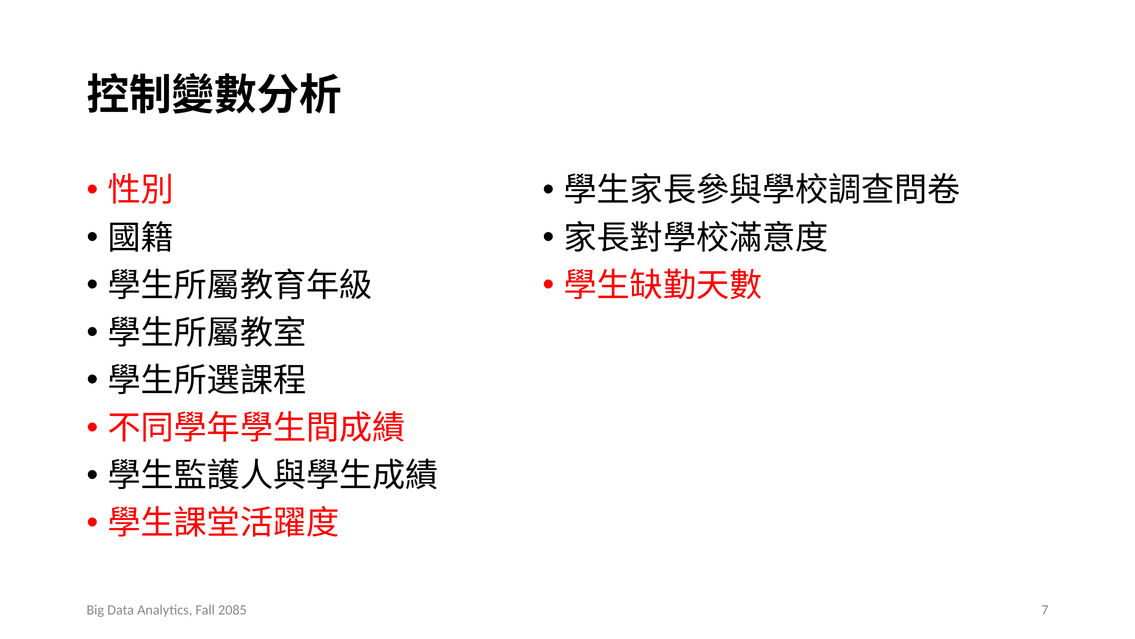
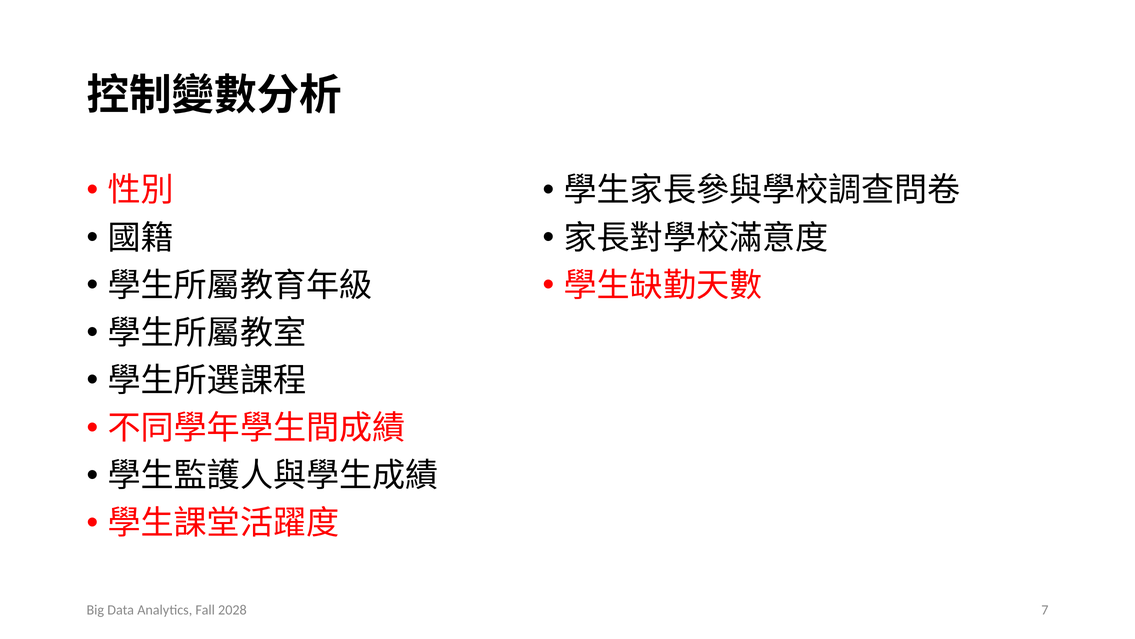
2085: 2085 -> 2028
